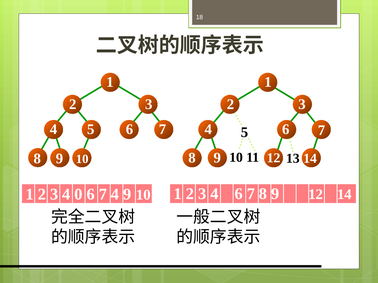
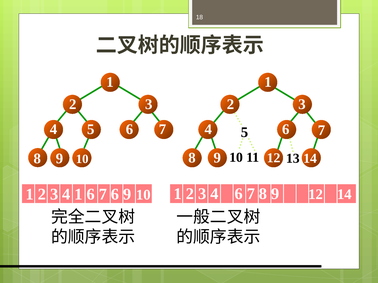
4 0: 0 -> 1
6 7 4: 4 -> 6
